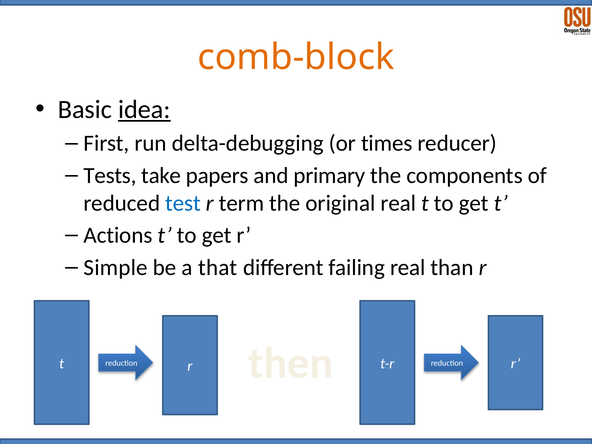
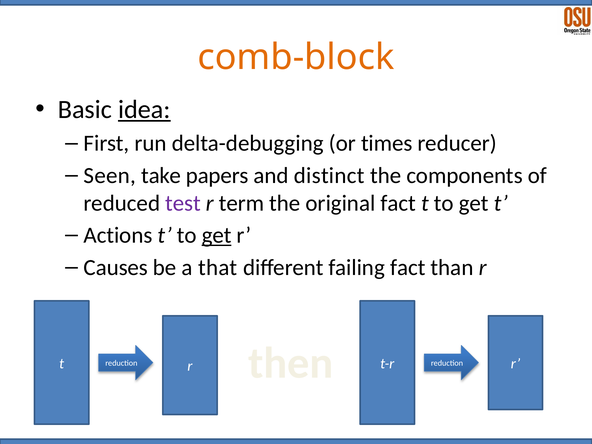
Tests: Tests -> Seen
primary: primary -> distinct
test colour: blue -> purple
original real: real -> fact
get at (217, 235) underline: none -> present
Simple: Simple -> Causes
failing real: real -> fact
